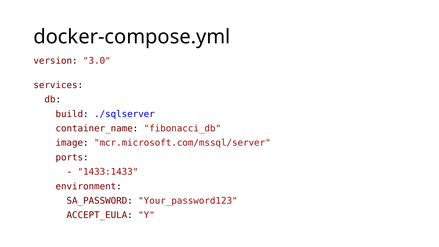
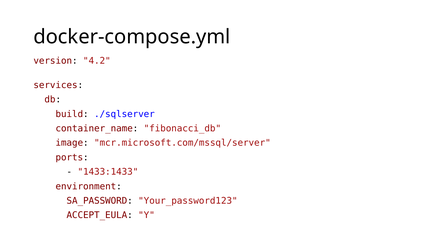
3.0: 3.0 -> 4.2
